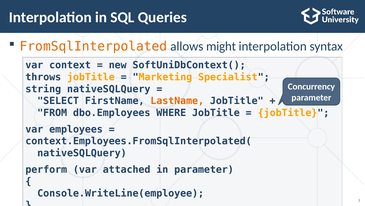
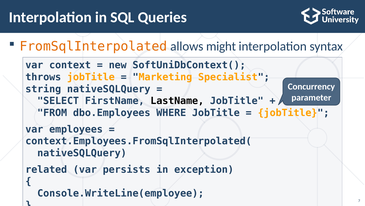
LastName colour: orange -> black
perform: perform -> related
attached: attached -> persists
in parameter: parameter -> exception
